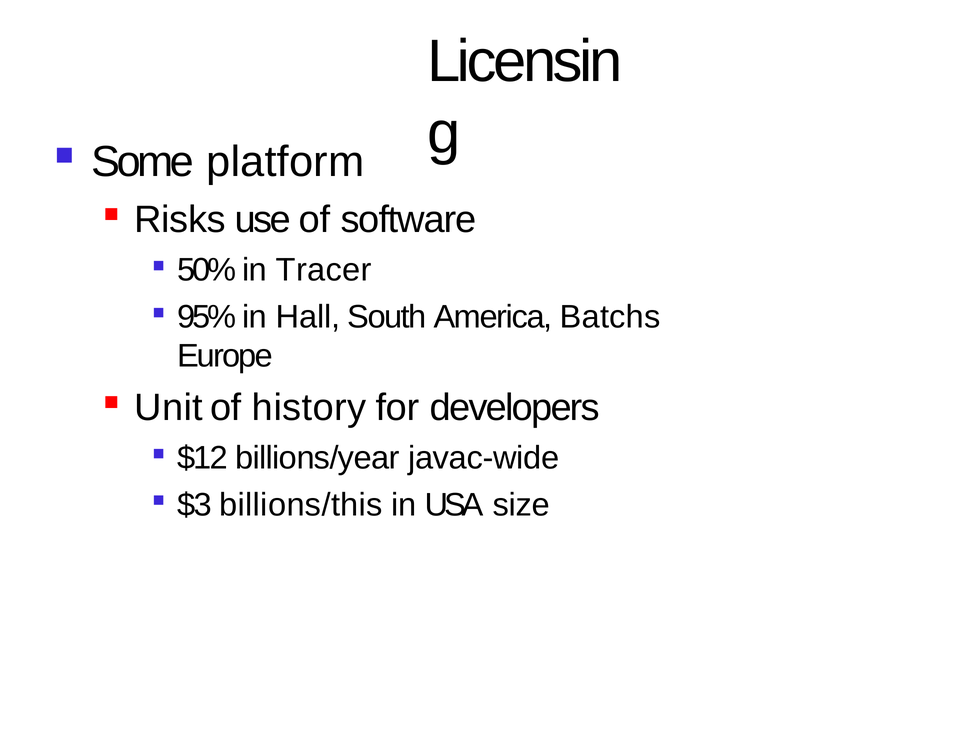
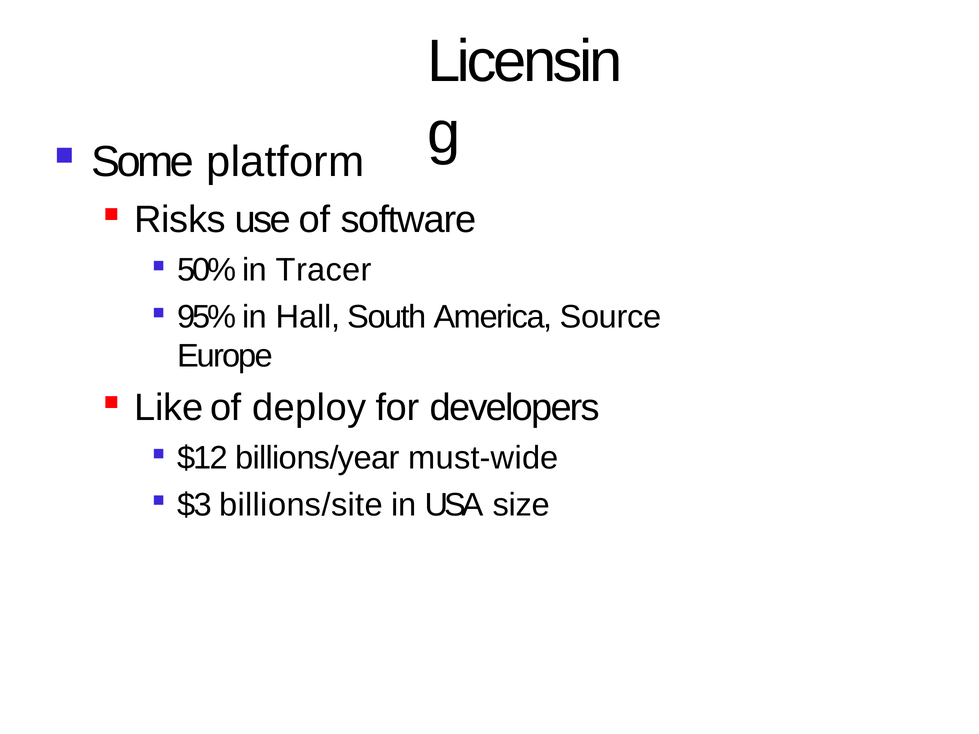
Batchs: Batchs -> Source
Unit: Unit -> Like
history: history -> deploy
javac-wide: javac-wide -> must-wide
billions/this: billions/this -> billions/site
